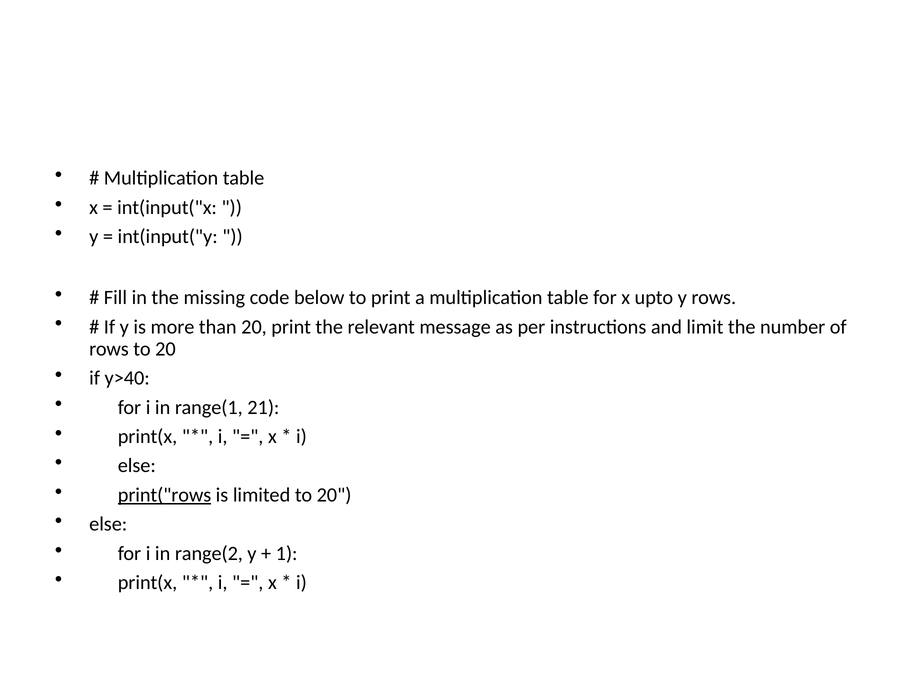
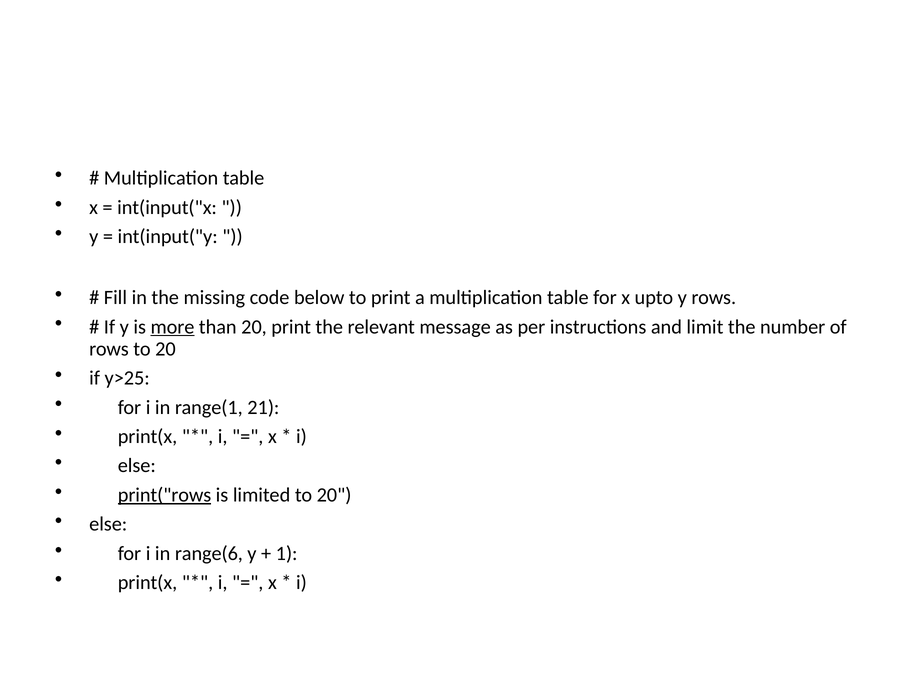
more underline: none -> present
y>40: y>40 -> y>25
range(2: range(2 -> range(6
